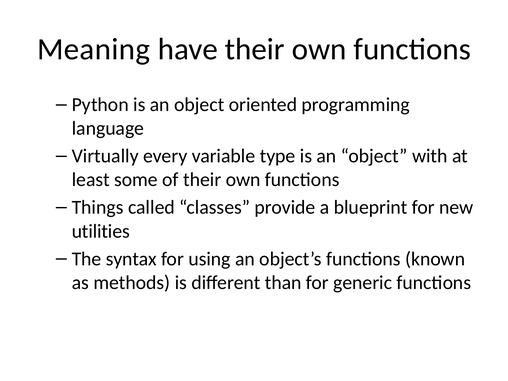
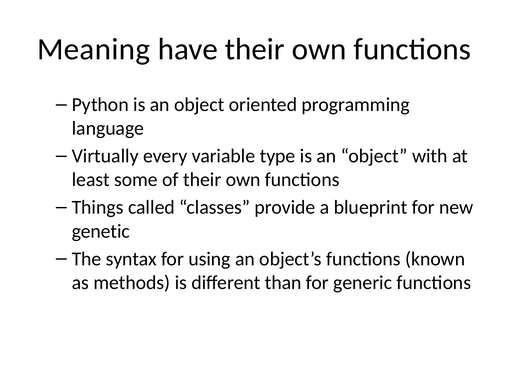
utilities: utilities -> genetic
